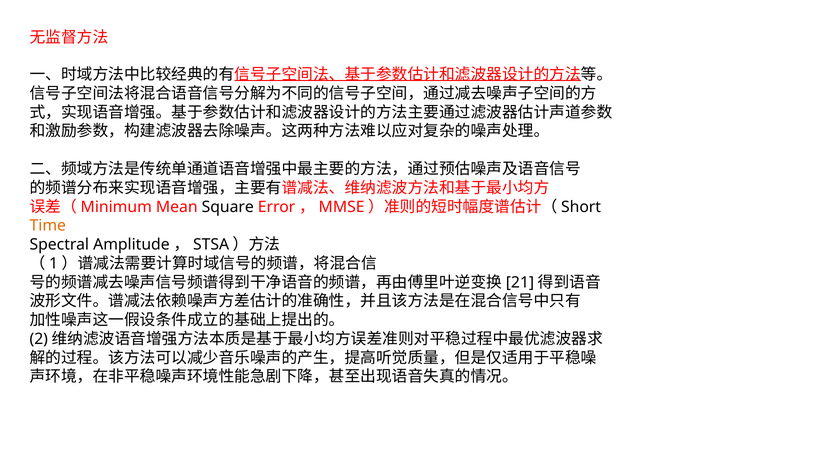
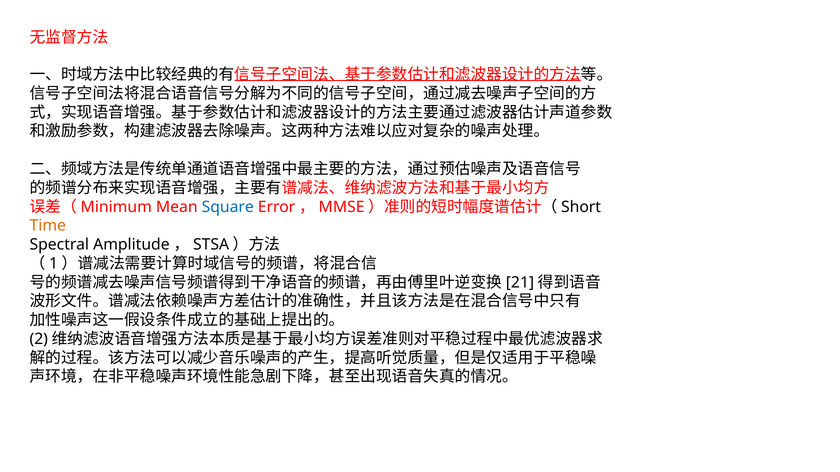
Square colour: black -> blue
